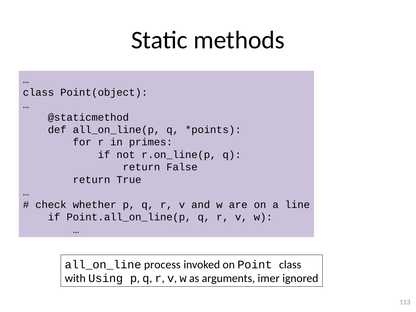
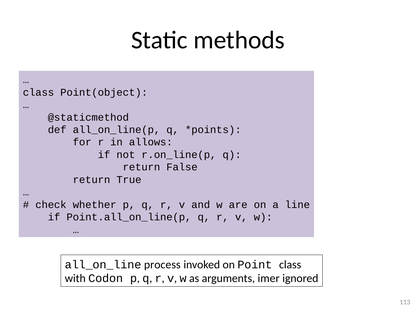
primes: primes -> allows
Using: Using -> Codon
